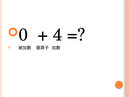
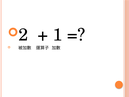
0: 0 -> 2
4: 4 -> 1
